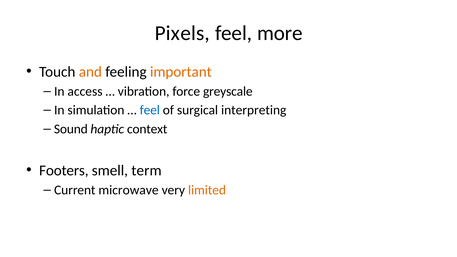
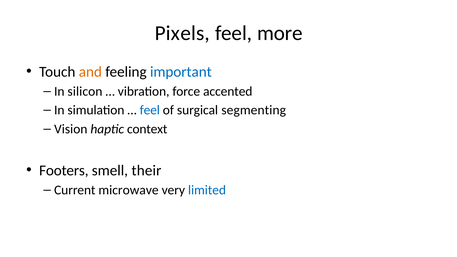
important colour: orange -> blue
access: access -> silicon
greyscale: greyscale -> accented
interpreting: interpreting -> segmenting
Sound: Sound -> Vision
term: term -> their
limited colour: orange -> blue
